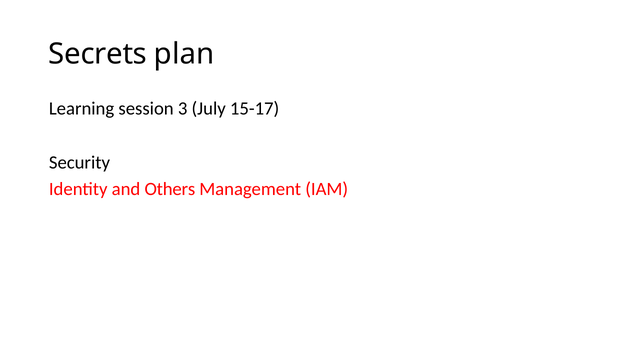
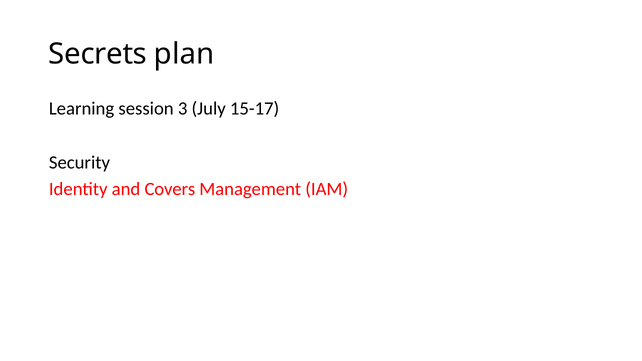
Others: Others -> Covers
